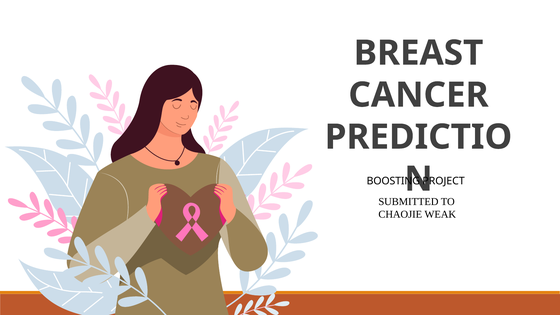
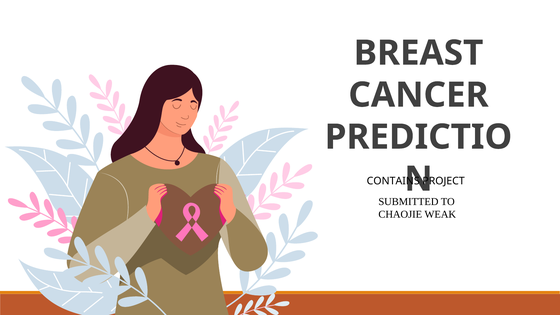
BOOSTING: BOOSTING -> CONTAINS
